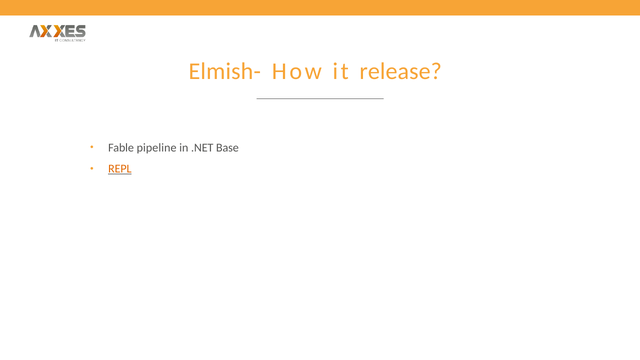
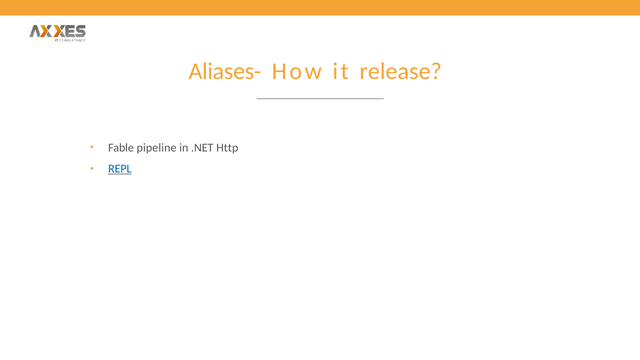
Elmish-: Elmish- -> Aliases-
Base: Base -> Http
REPL colour: orange -> blue
